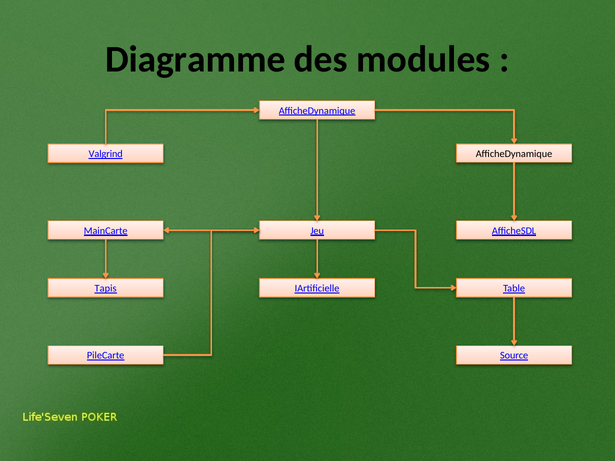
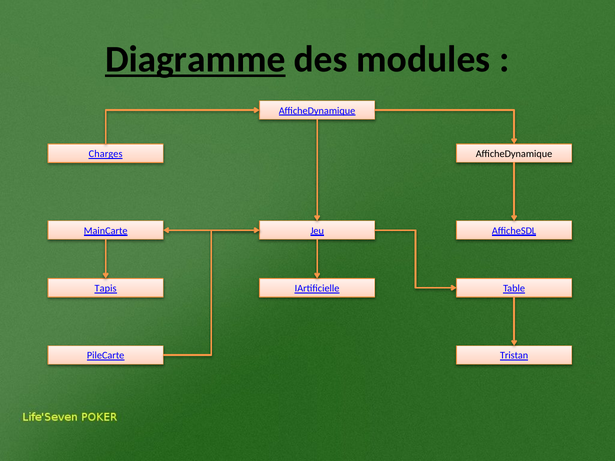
Diagramme underline: none -> present
Valgrind: Valgrind -> Charges
Source: Source -> Tristan
